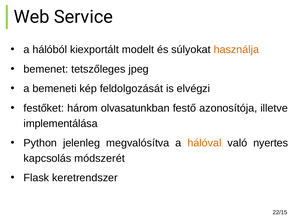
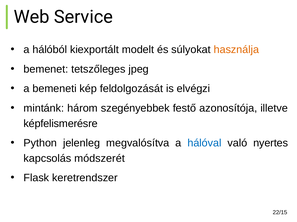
festőket: festőket -> mintánk
olvasatunkban: olvasatunkban -> szegényebbek
implementálása: implementálása -> képfelismerésre
hálóval colour: orange -> blue
